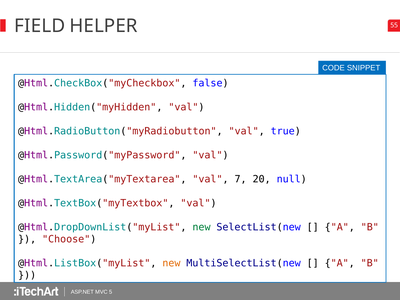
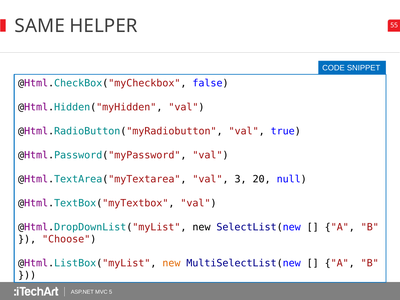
FIELD: FIELD -> SAME
7: 7 -> 3
new at (202, 227) colour: green -> black
